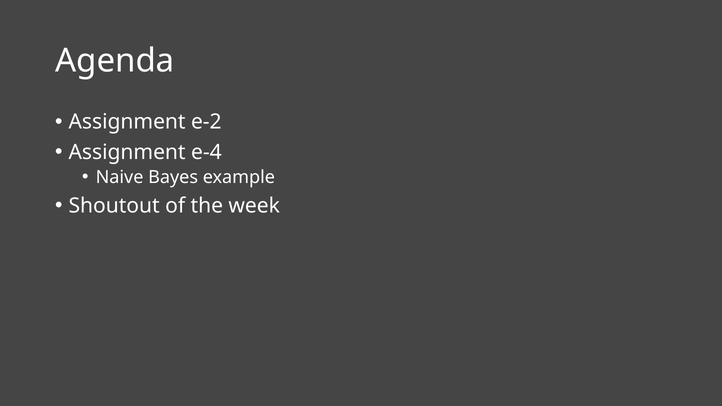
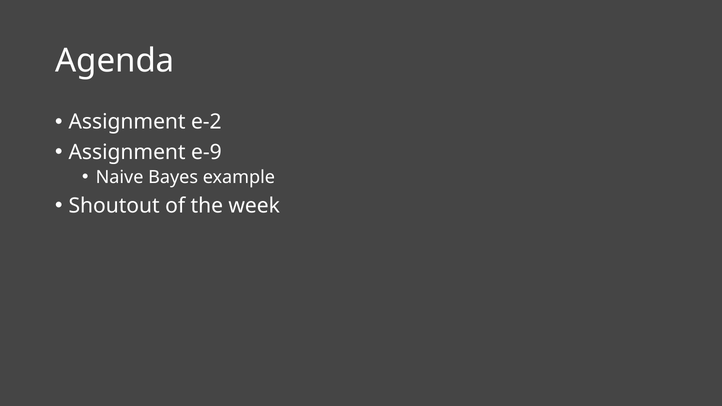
e-4: e-4 -> e-9
